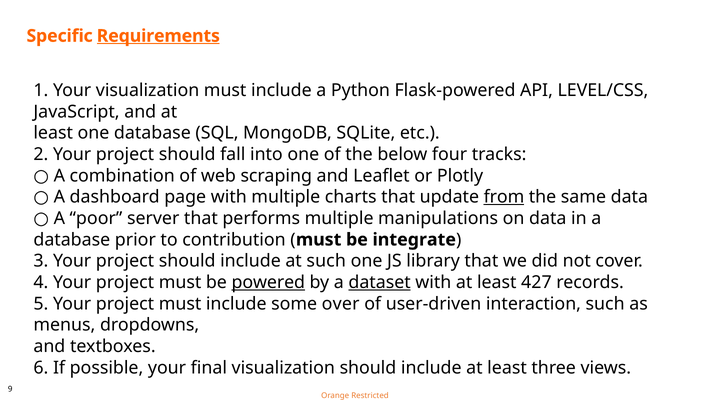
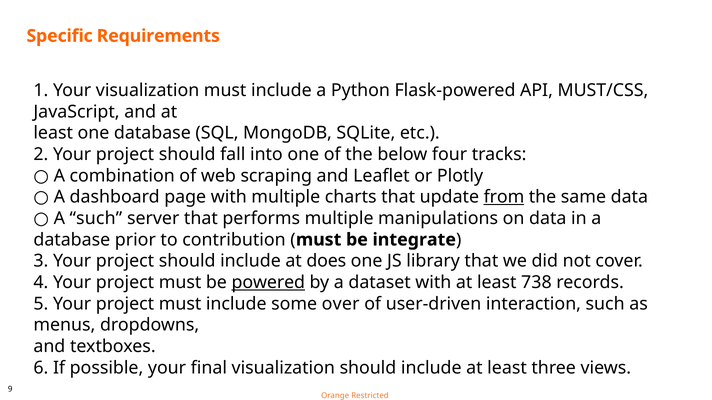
Requirements underline: present -> none
LEVEL/CSS: LEVEL/CSS -> MUST/CSS
A poor: poor -> such
at such: such -> does
dataset underline: present -> none
427: 427 -> 738
